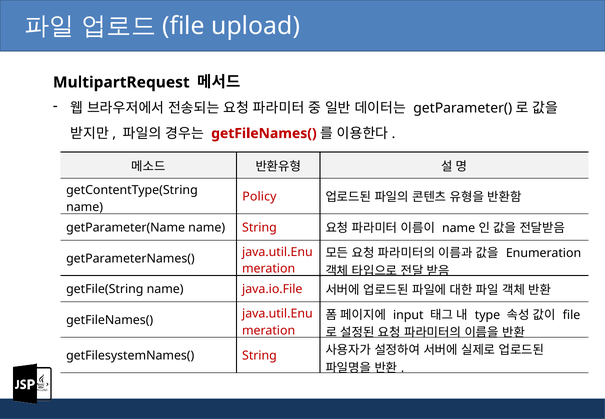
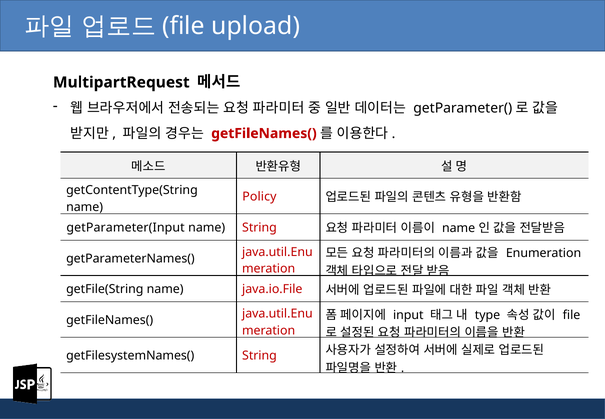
getParameter(Name: getParameter(Name -> getParameter(Input
